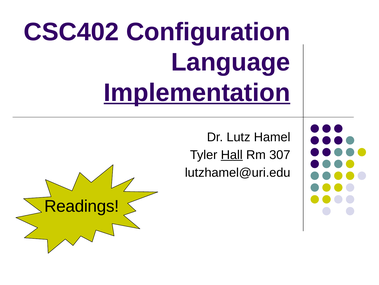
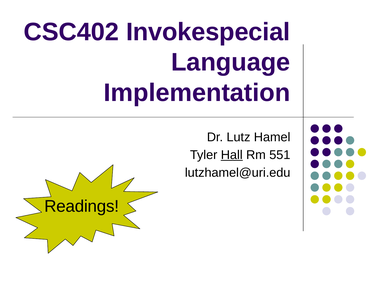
Configuration: Configuration -> Invokespecial
Implementation underline: present -> none
307: 307 -> 551
